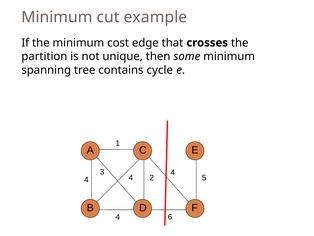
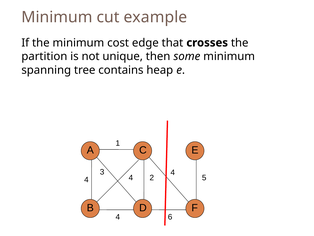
cycle: cycle -> heap
